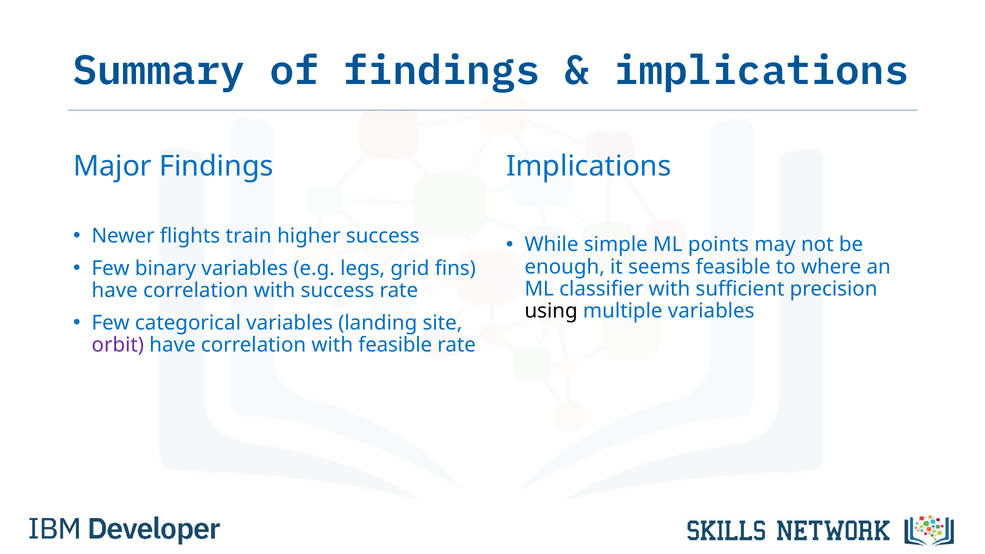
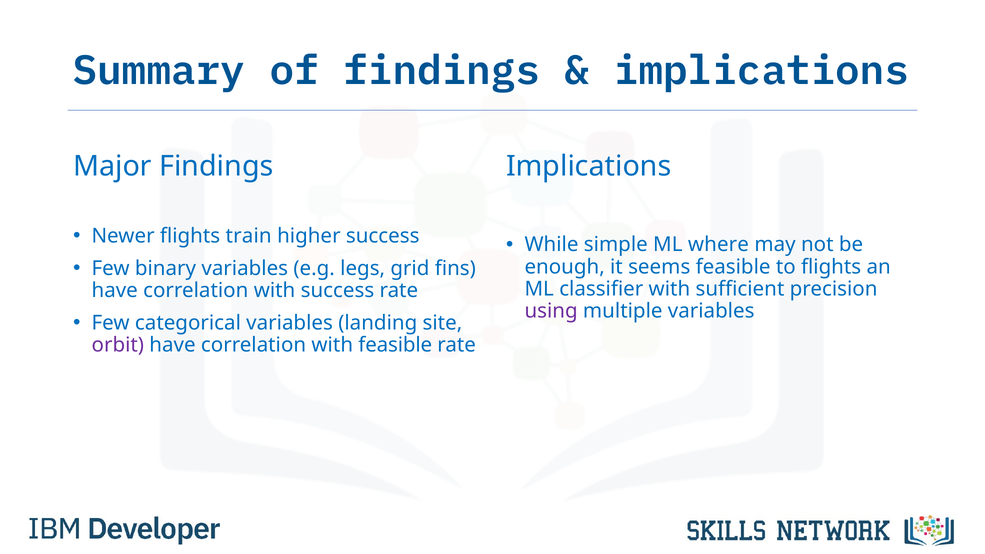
points: points -> where
to where: where -> flights
using colour: black -> purple
